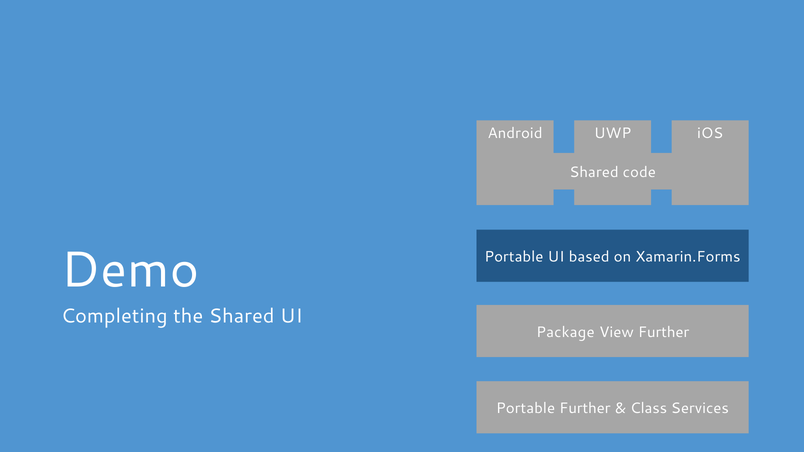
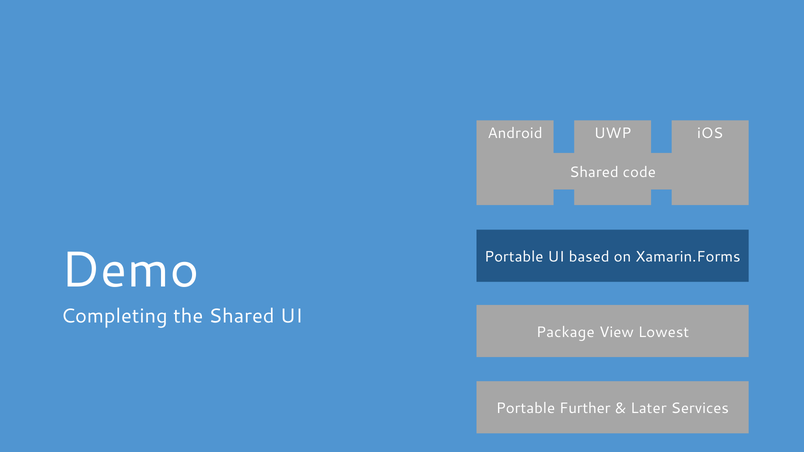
View Further: Further -> Lowest
Class: Class -> Later
